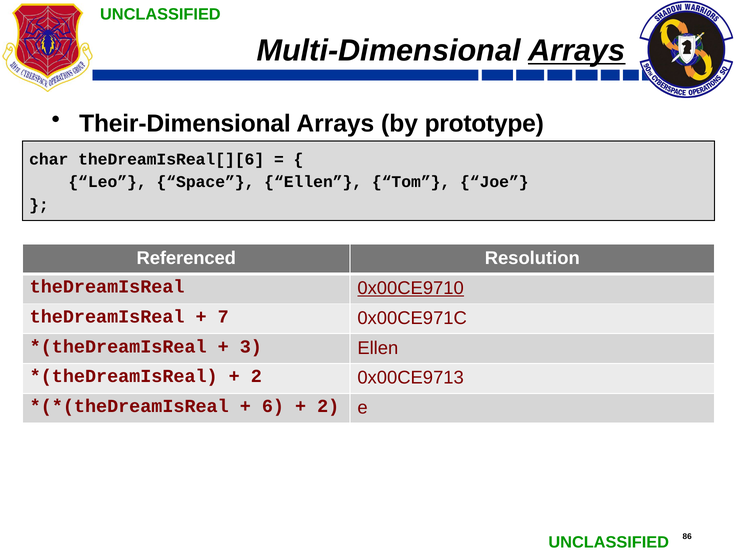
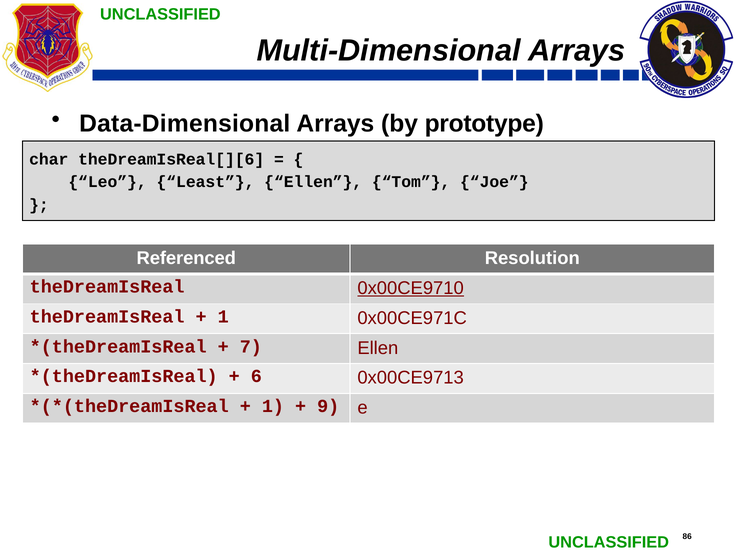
Arrays at (577, 51) underline: present -> none
Their-Dimensional: Their-Dimensional -> Data-Dimensional
Space: Space -> Least
7 at (223, 317): 7 -> 1
3: 3 -> 7
2 at (256, 377): 2 -> 6
6 at (273, 407): 6 -> 1
2 at (328, 407): 2 -> 9
